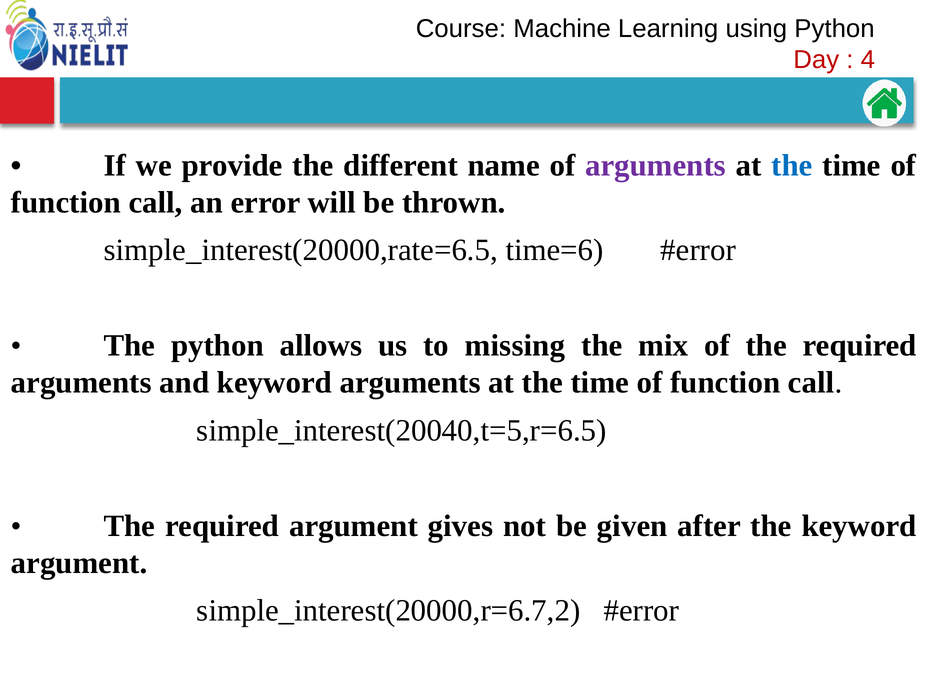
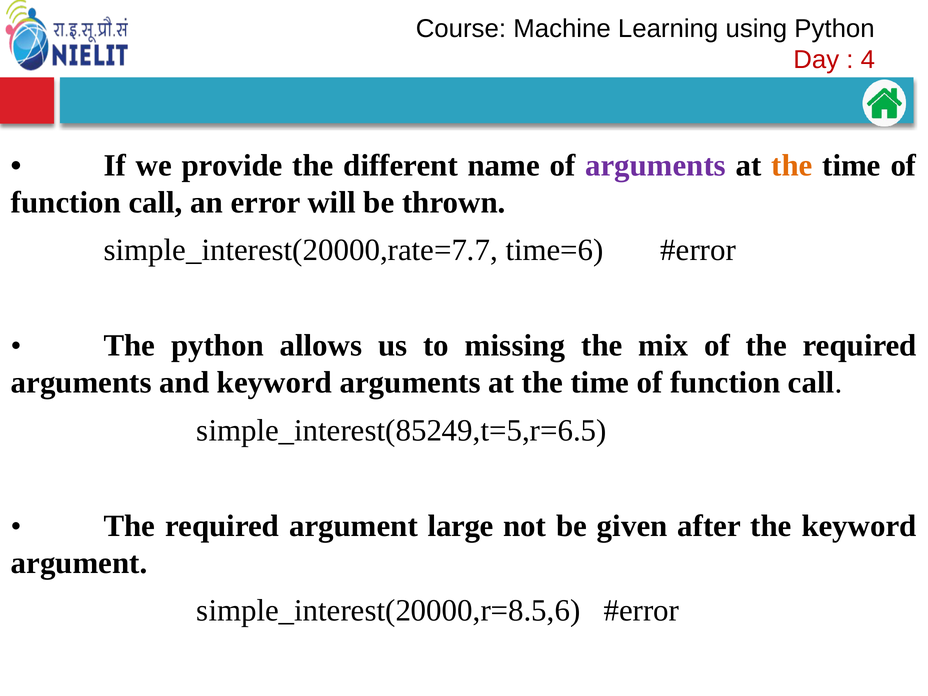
the at (792, 165) colour: blue -> orange
simple_interest(20000,rate=6.5: simple_interest(20000,rate=6.5 -> simple_interest(20000,rate=7.7
simple_interest(20040,t=5,r=6.5: simple_interest(20040,t=5,r=6.5 -> simple_interest(85249,t=5,r=6.5
gives: gives -> large
simple_interest(20000,r=6.7,2: simple_interest(20000,r=6.7,2 -> simple_interest(20000,r=8.5,6
